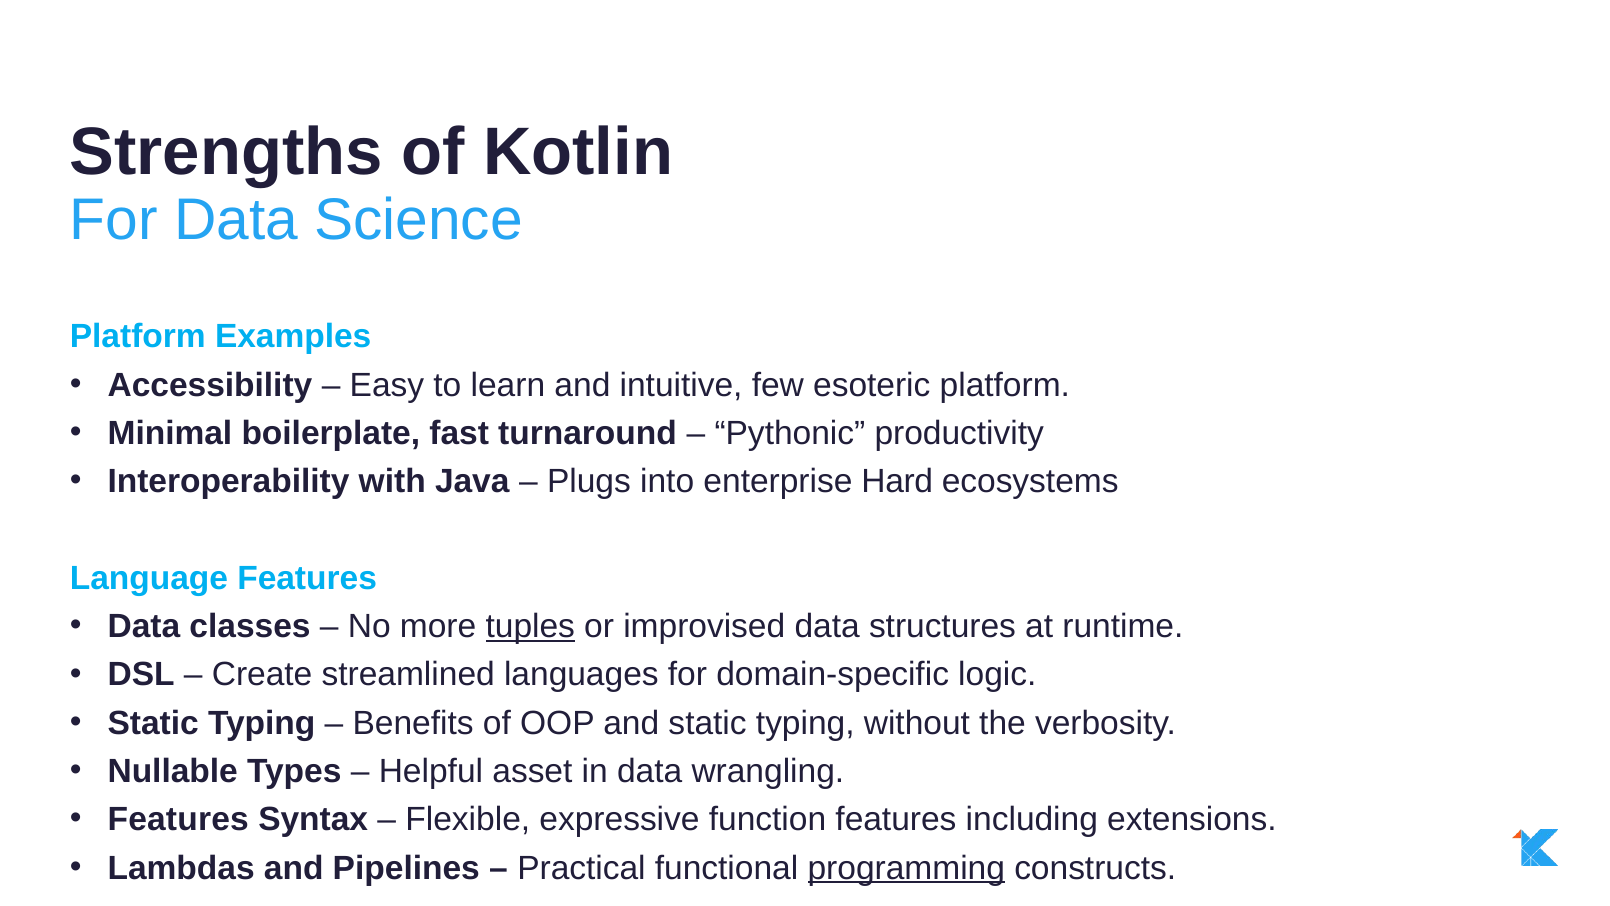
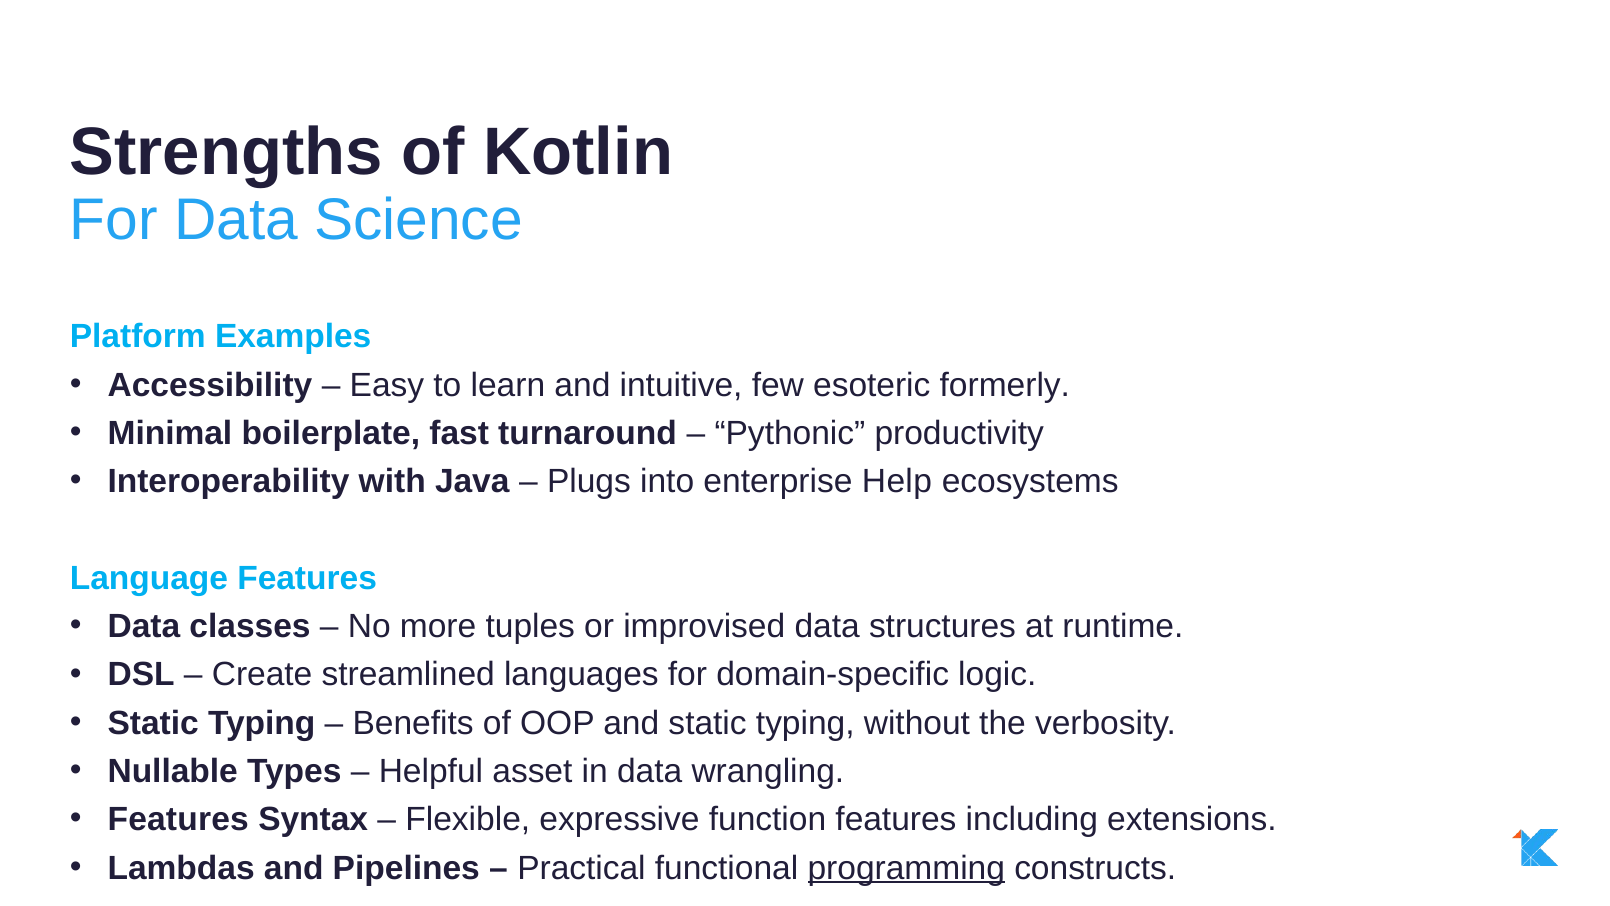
esoteric platform: platform -> formerly
Hard: Hard -> Help
tuples underline: present -> none
